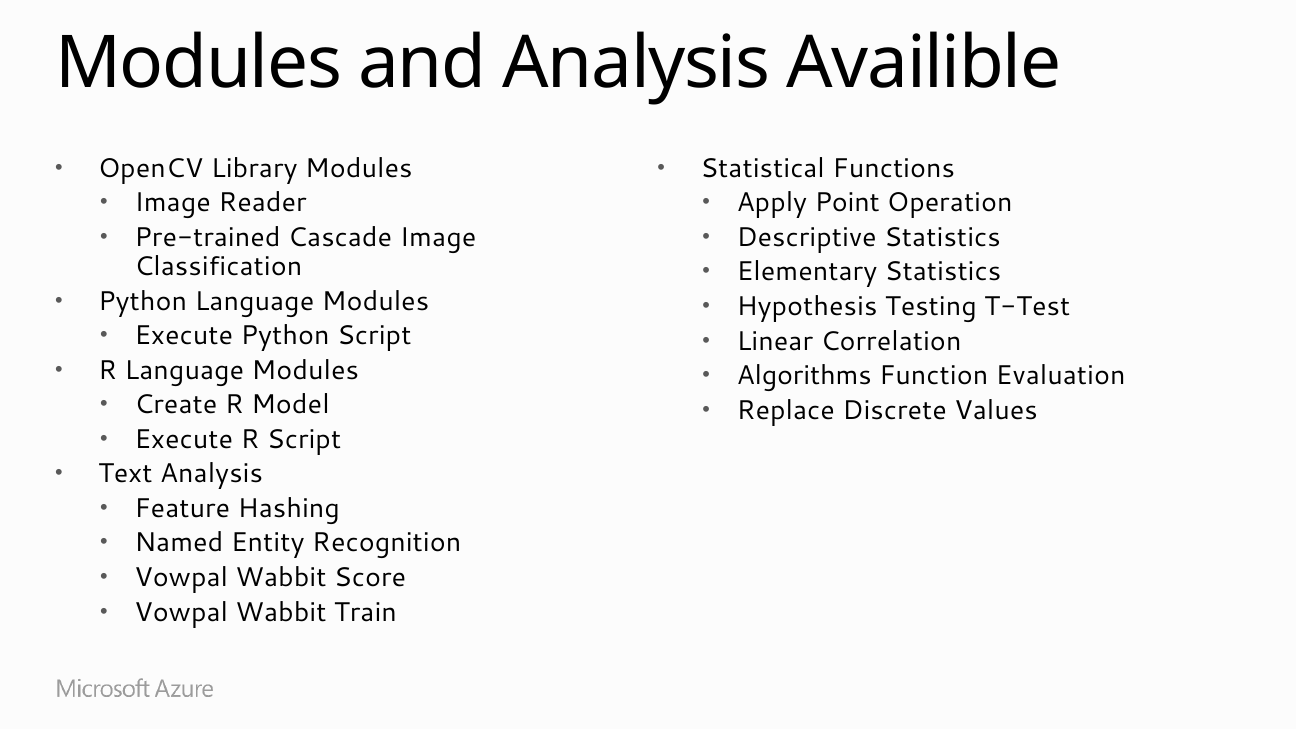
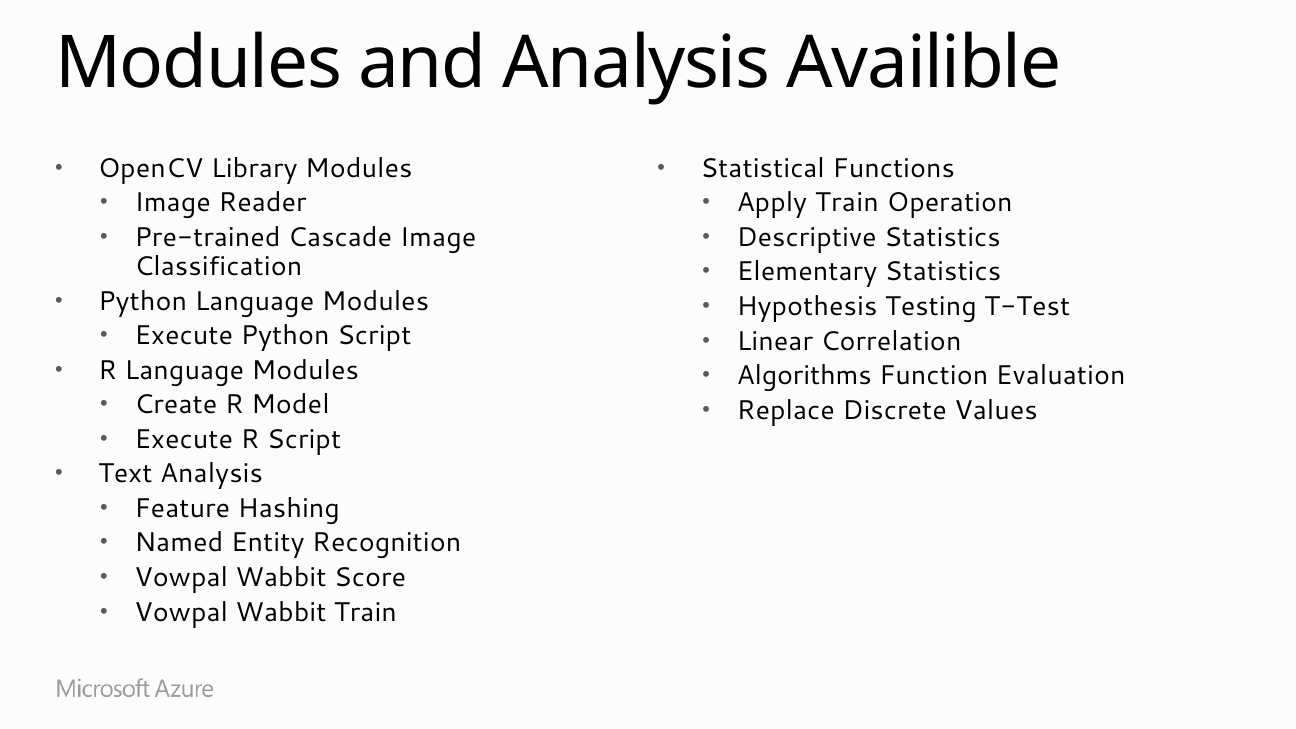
Apply Point: Point -> Train
